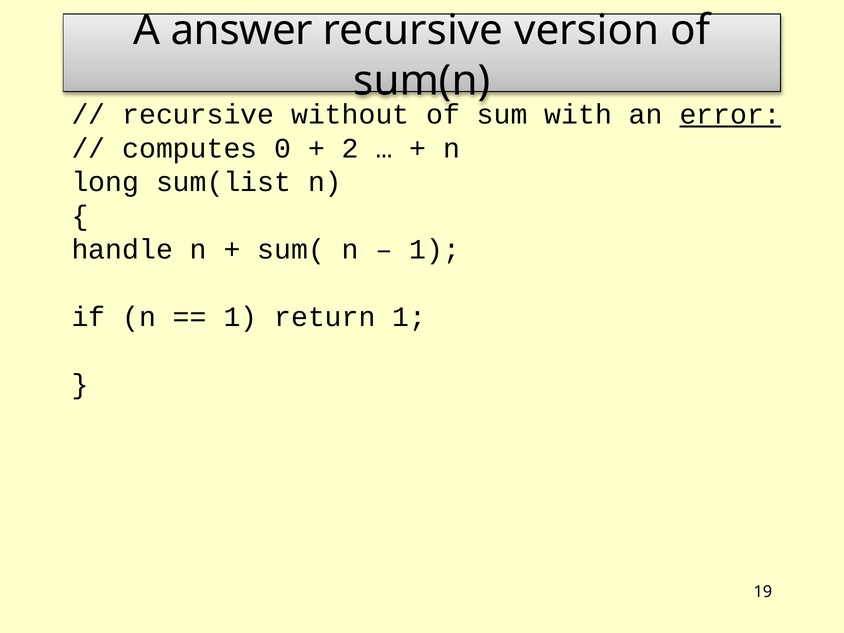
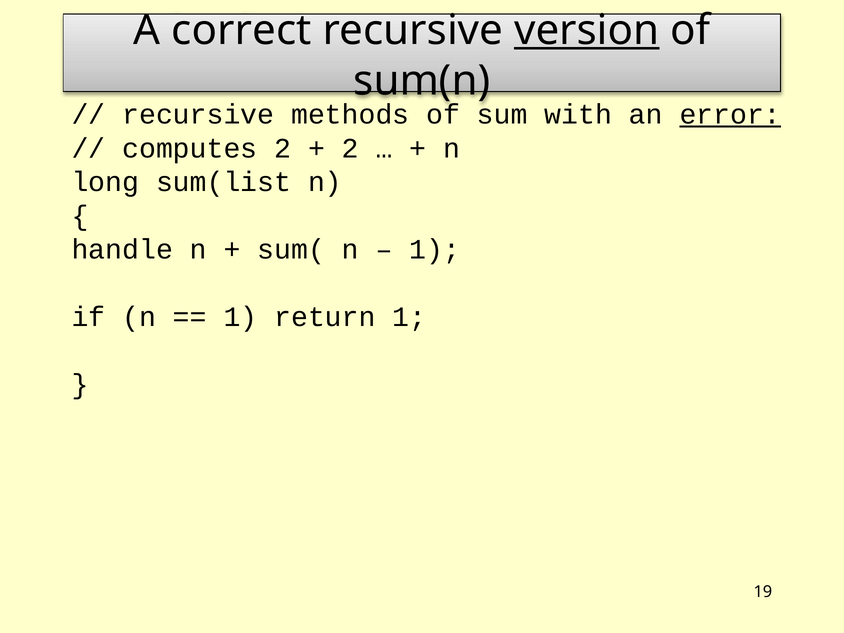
answer: answer -> correct
version underline: none -> present
without: without -> methods
computes 0: 0 -> 2
